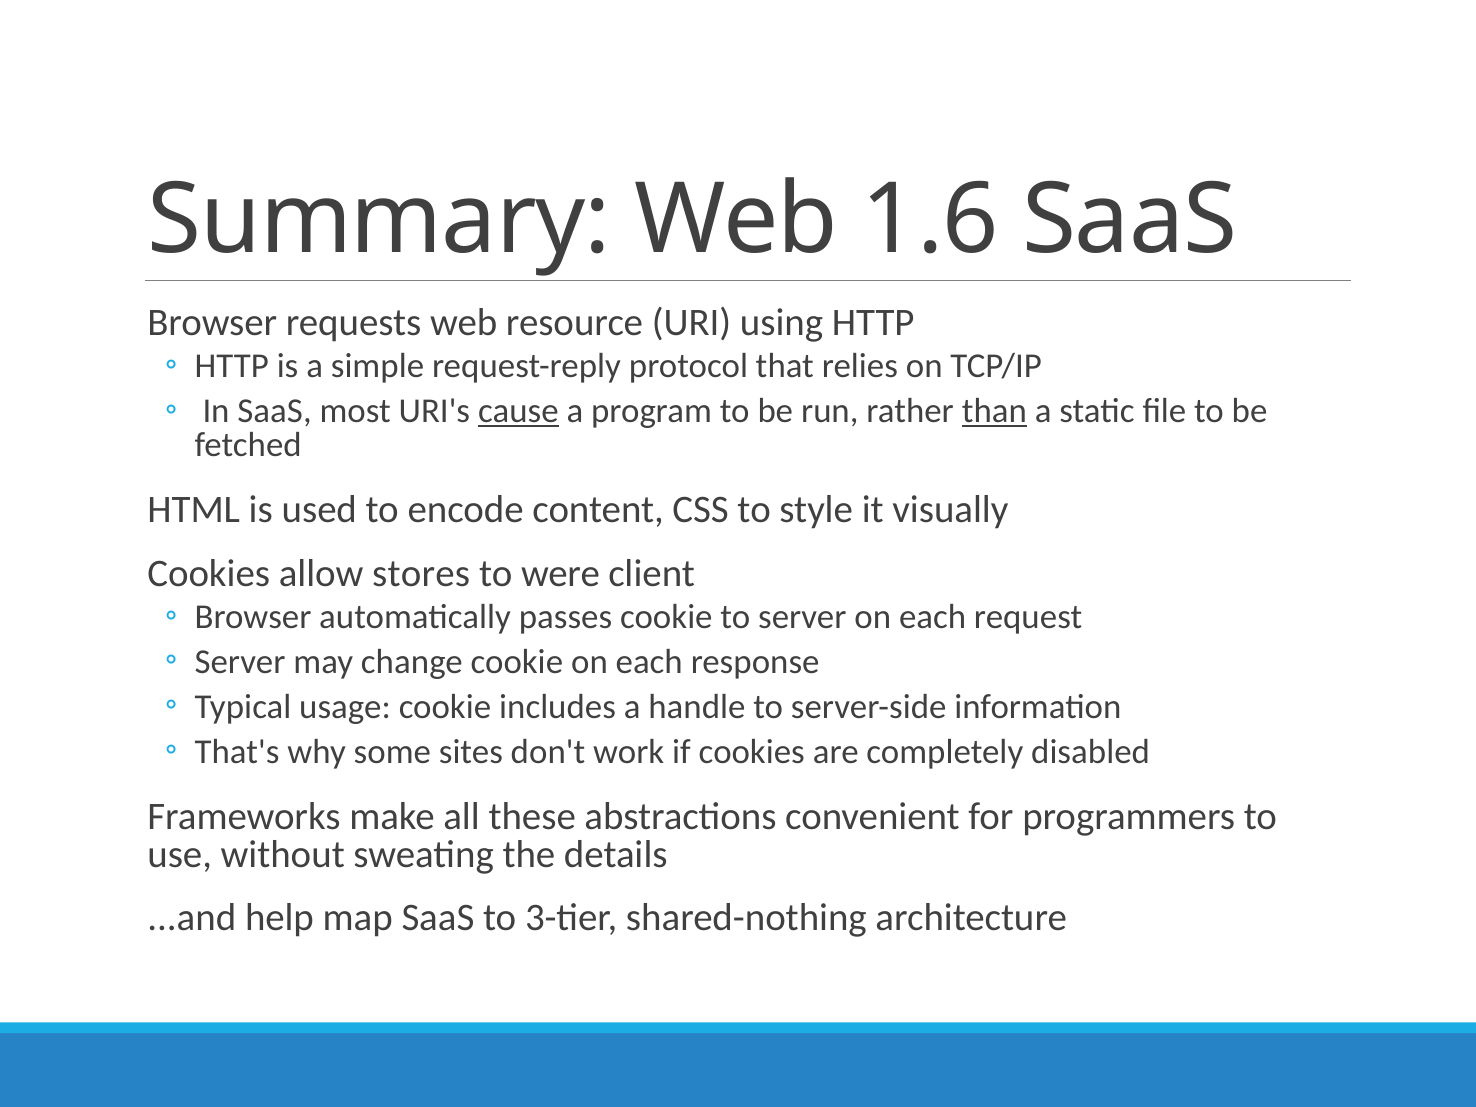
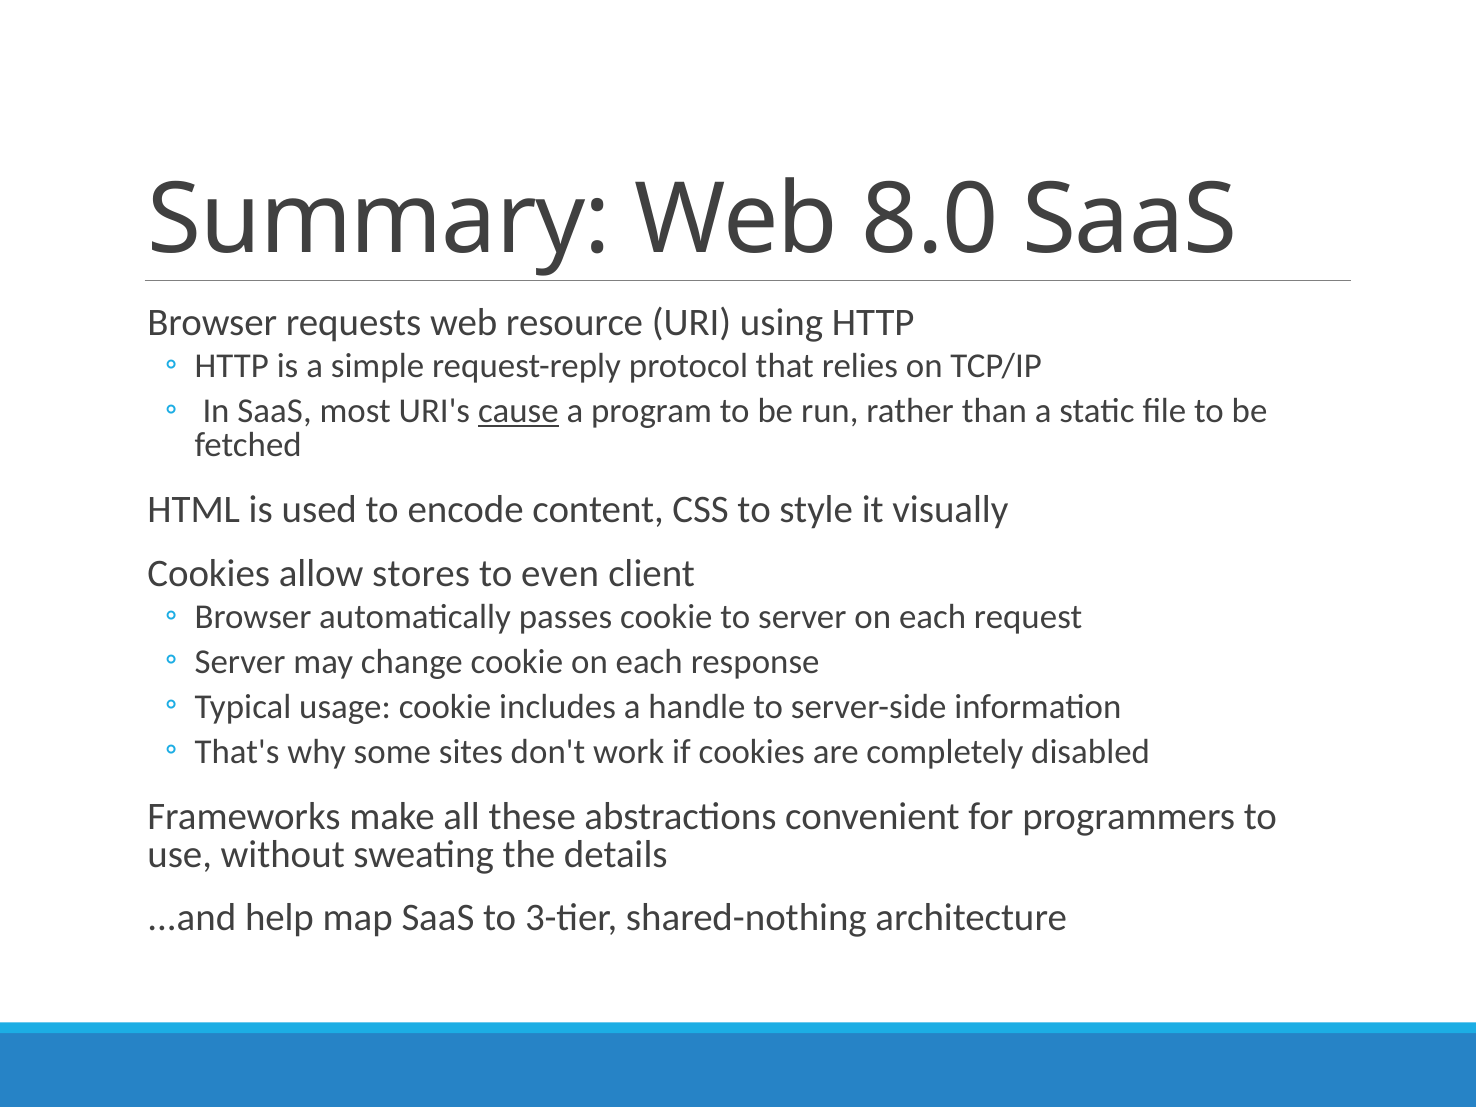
1.6: 1.6 -> 8.0
than underline: present -> none
were: were -> even
